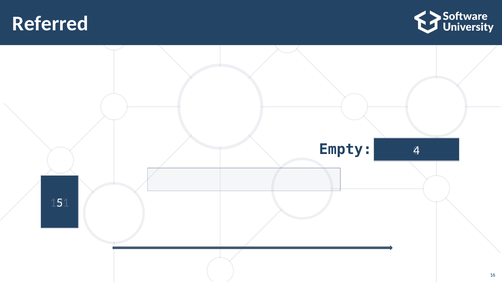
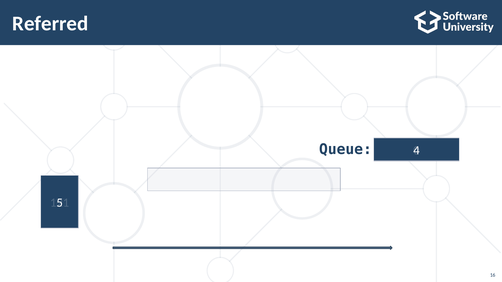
Empty: Empty -> Queue
